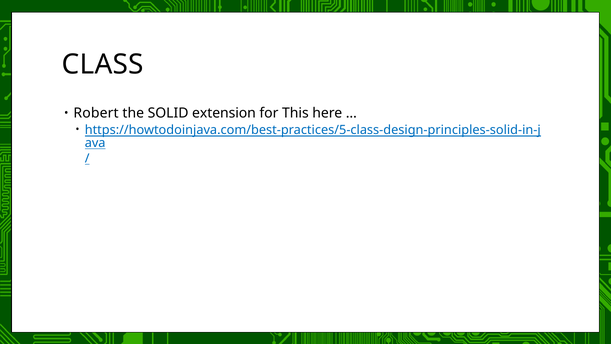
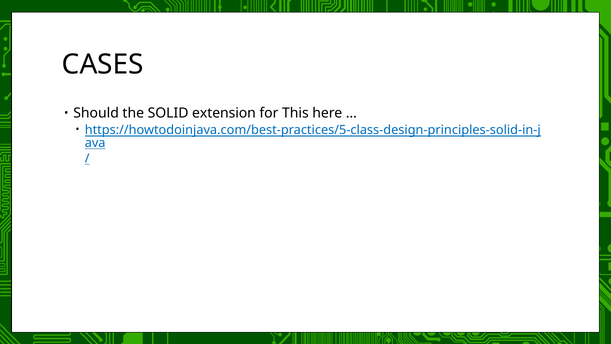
CLASS: CLASS -> CASES
Robert: Robert -> Should
